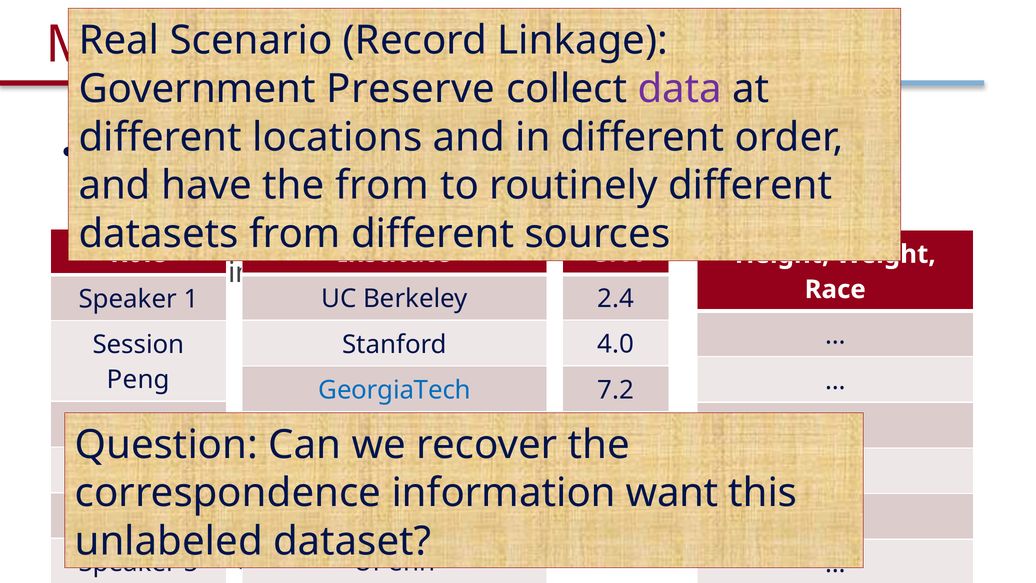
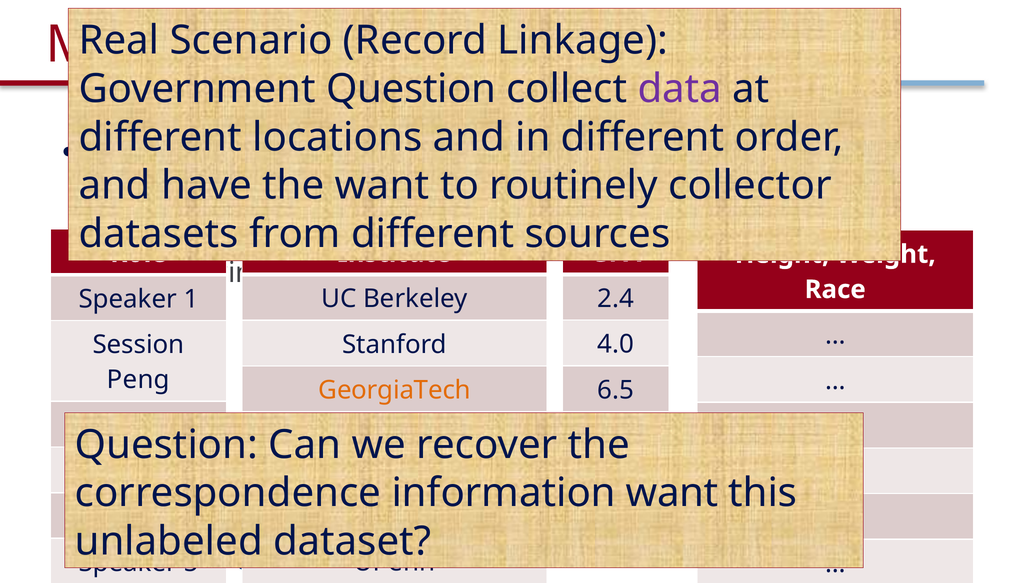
Government Preserve: Preserve -> Question
the from: from -> want
routinely different: different -> collector
7.2: 7.2 -> 6.5
GeorgiaTech colour: blue -> orange
